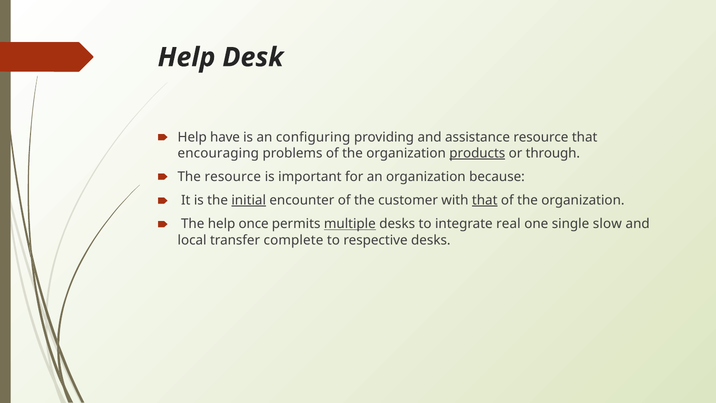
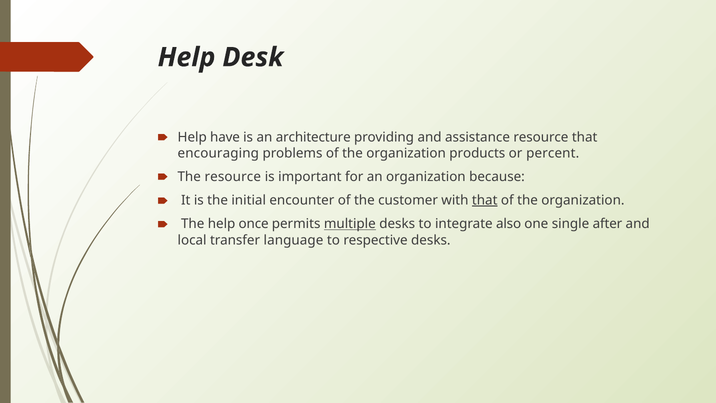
configuring: configuring -> architecture
products underline: present -> none
through: through -> percent
initial underline: present -> none
real: real -> also
slow: slow -> after
complete: complete -> language
